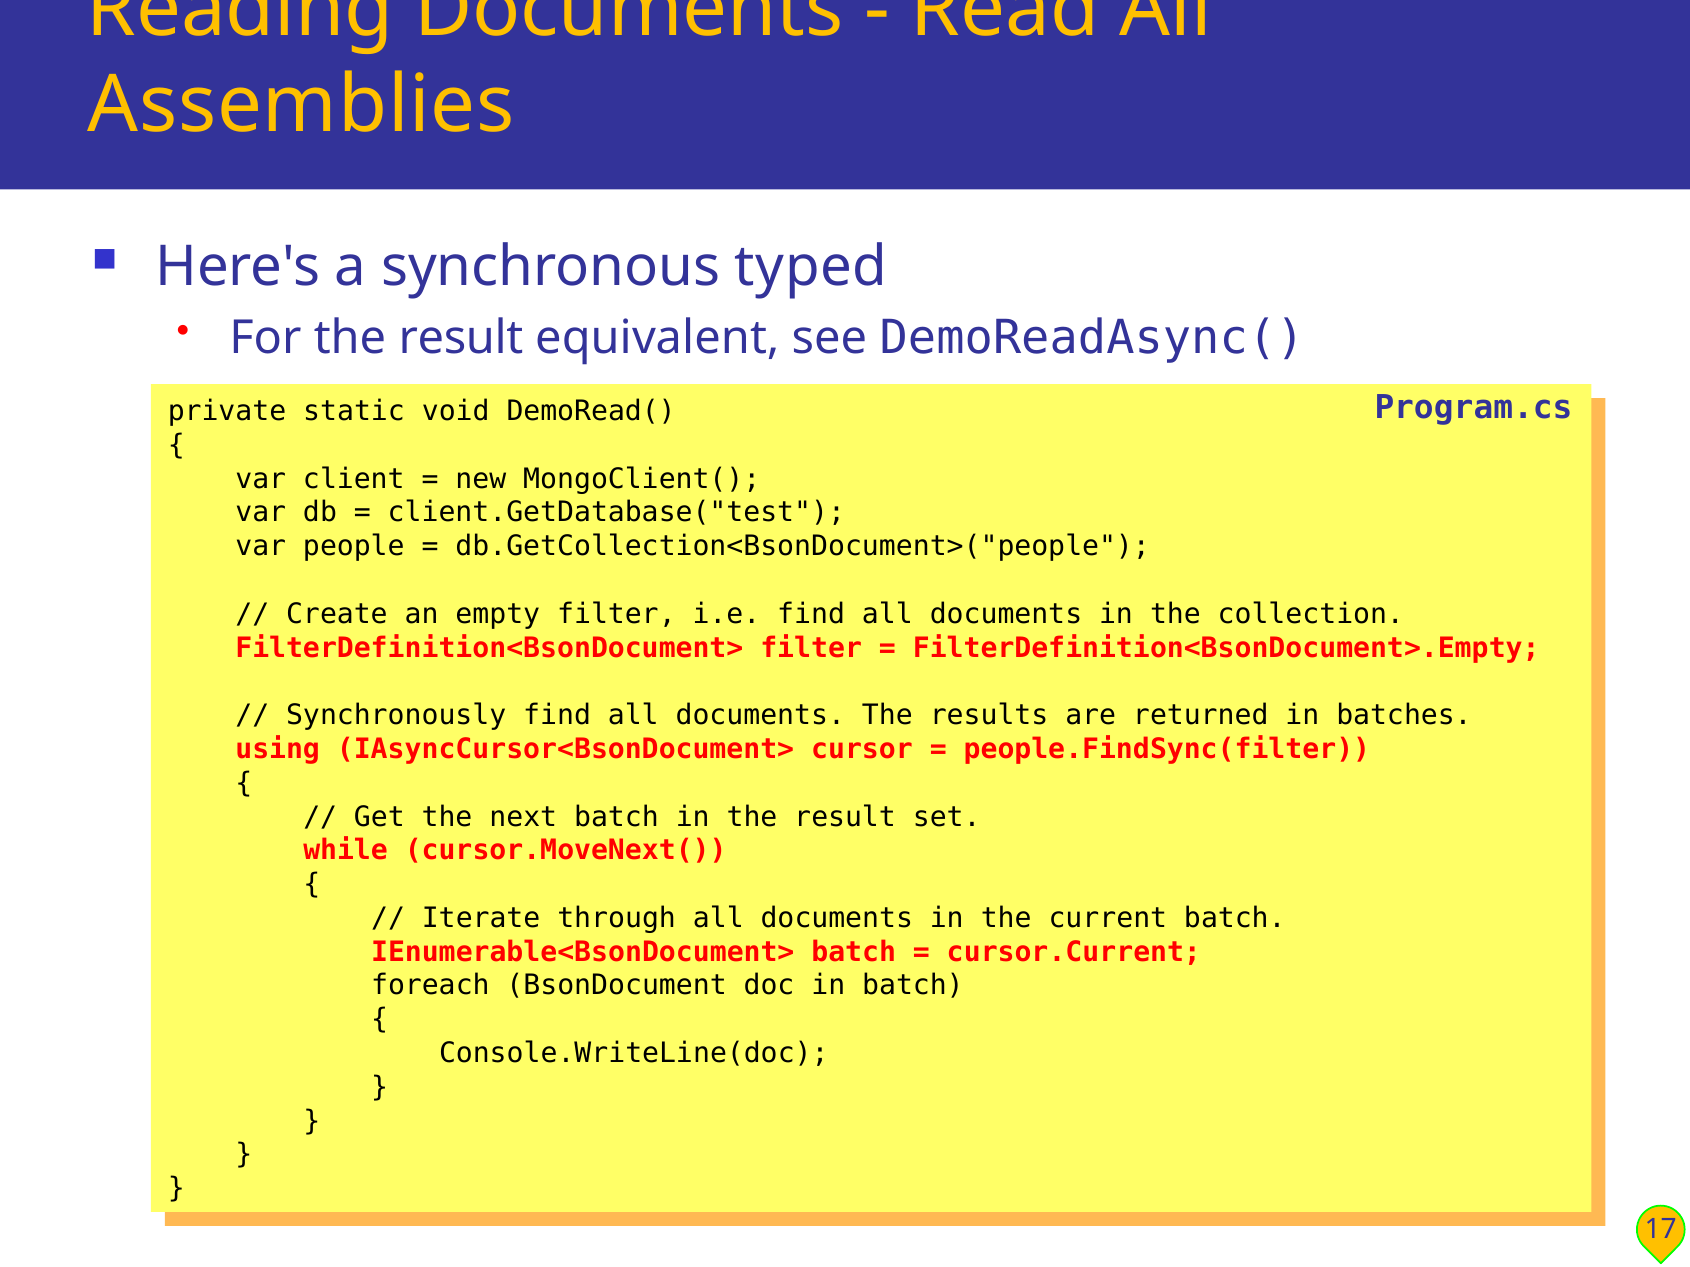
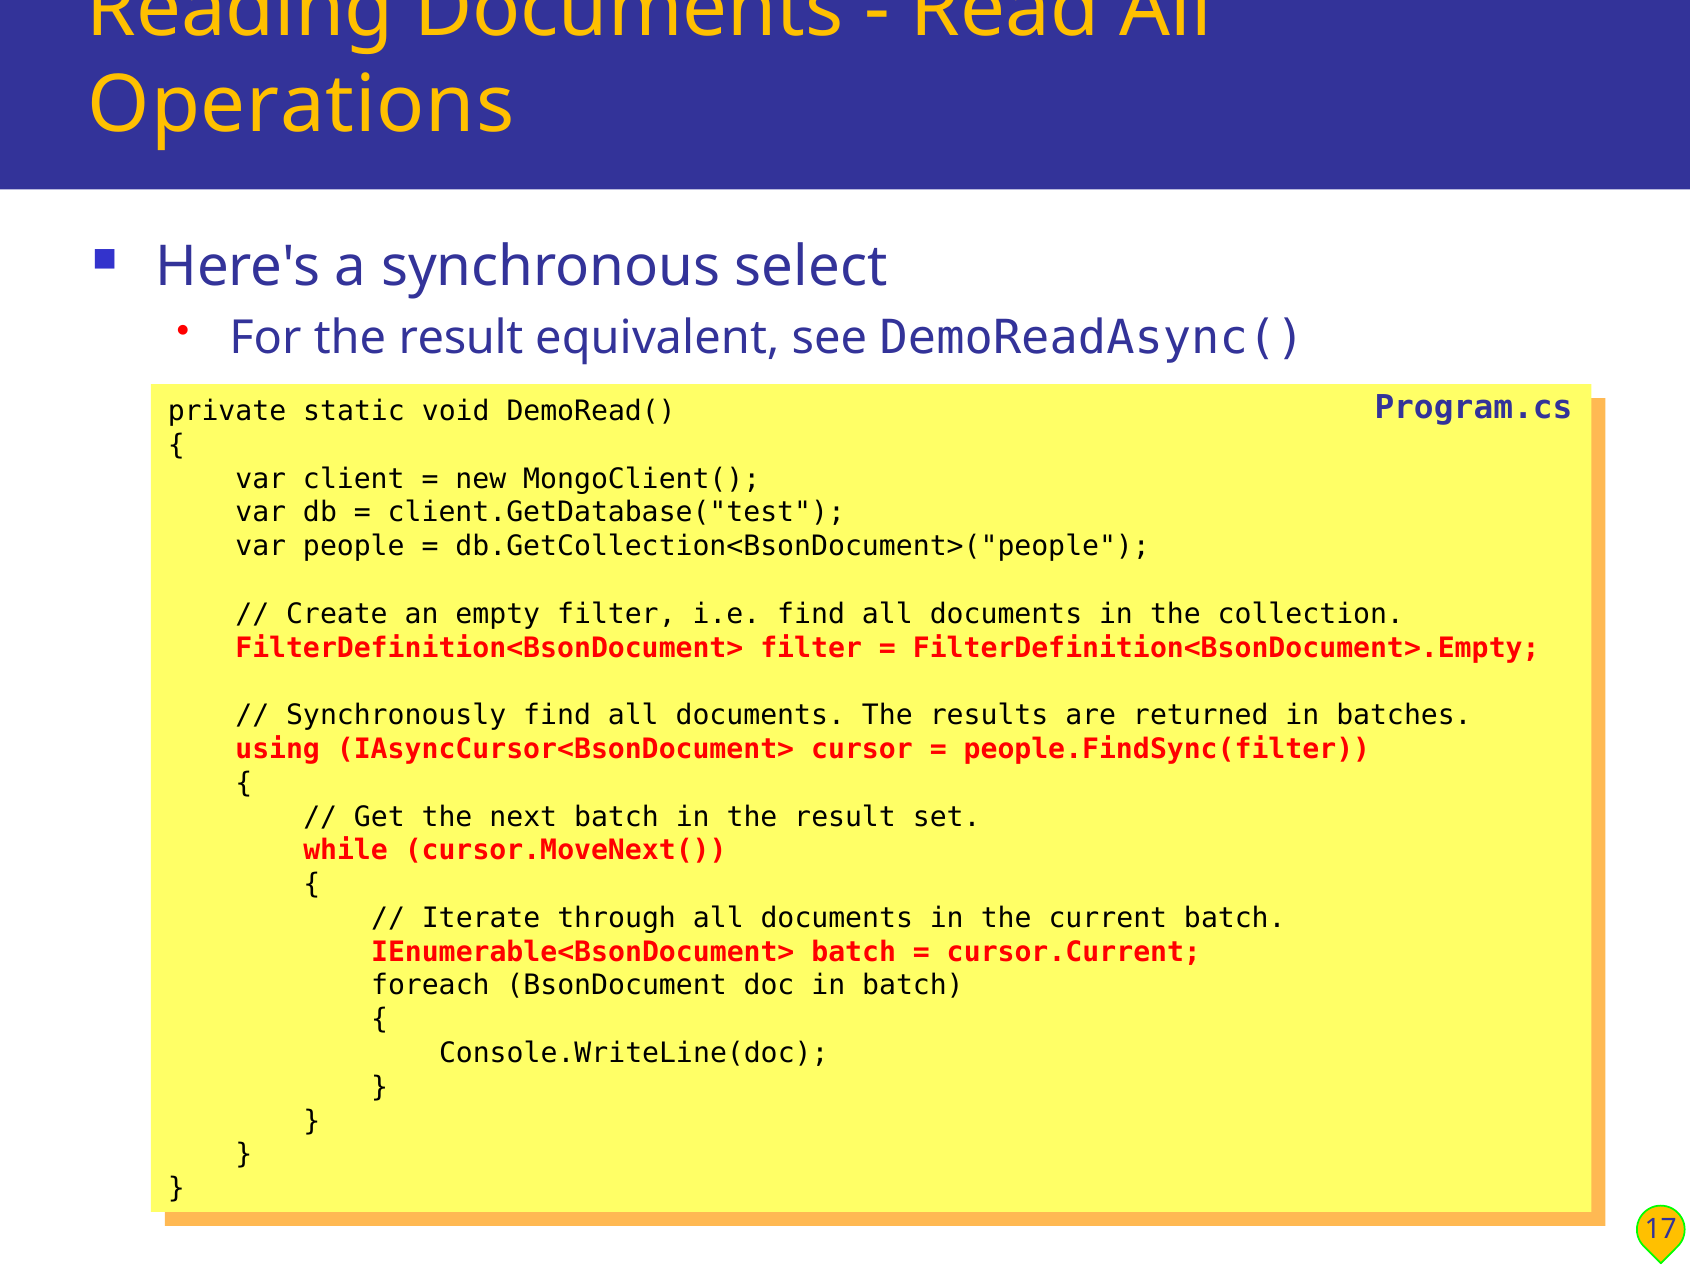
Assemblies: Assemblies -> Operations
typed: typed -> select
